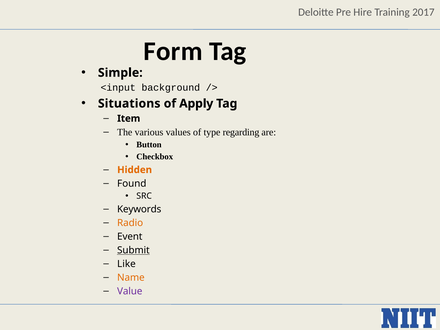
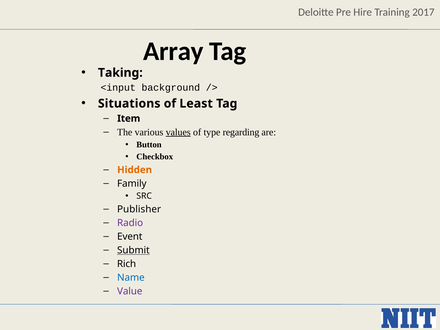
Form: Form -> Array
Simple: Simple -> Taking
Apply: Apply -> Least
values underline: none -> present
Found: Found -> Family
Keywords: Keywords -> Publisher
Radio colour: orange -> purple
Like: Like -> Rich
Name colour: orange -> blue
